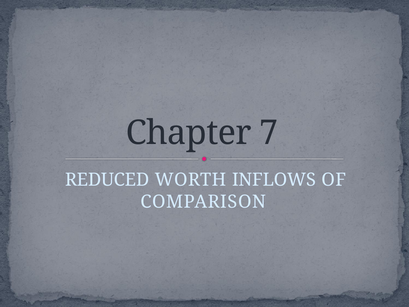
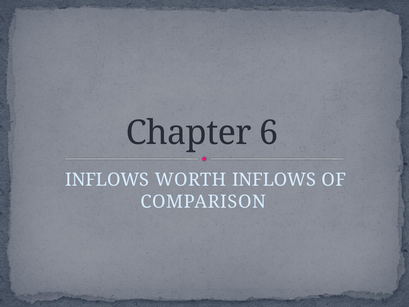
7: 7 -> 6
REDUCED at (107, 180): REDUCED -> INFLOWS
